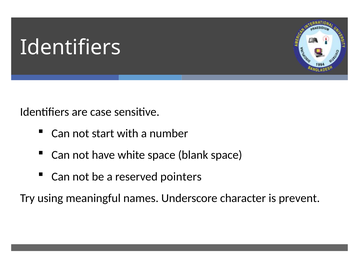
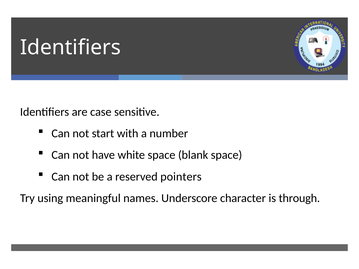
prevent: prevent -> through
